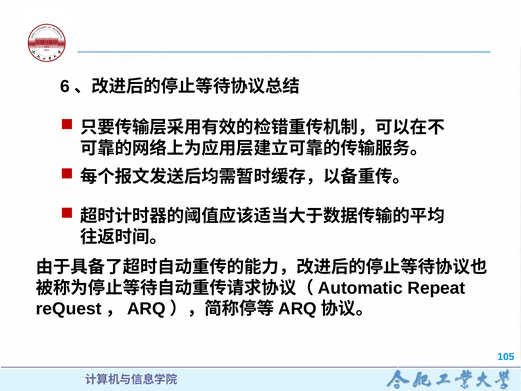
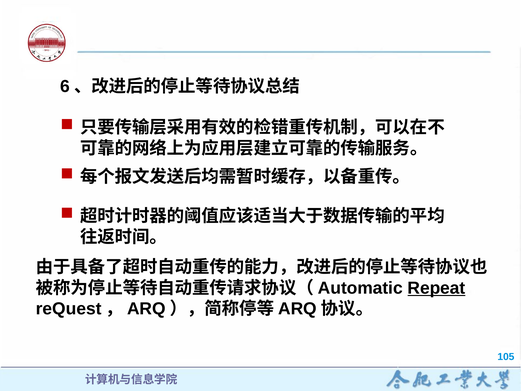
Repeat underline: none -> present
